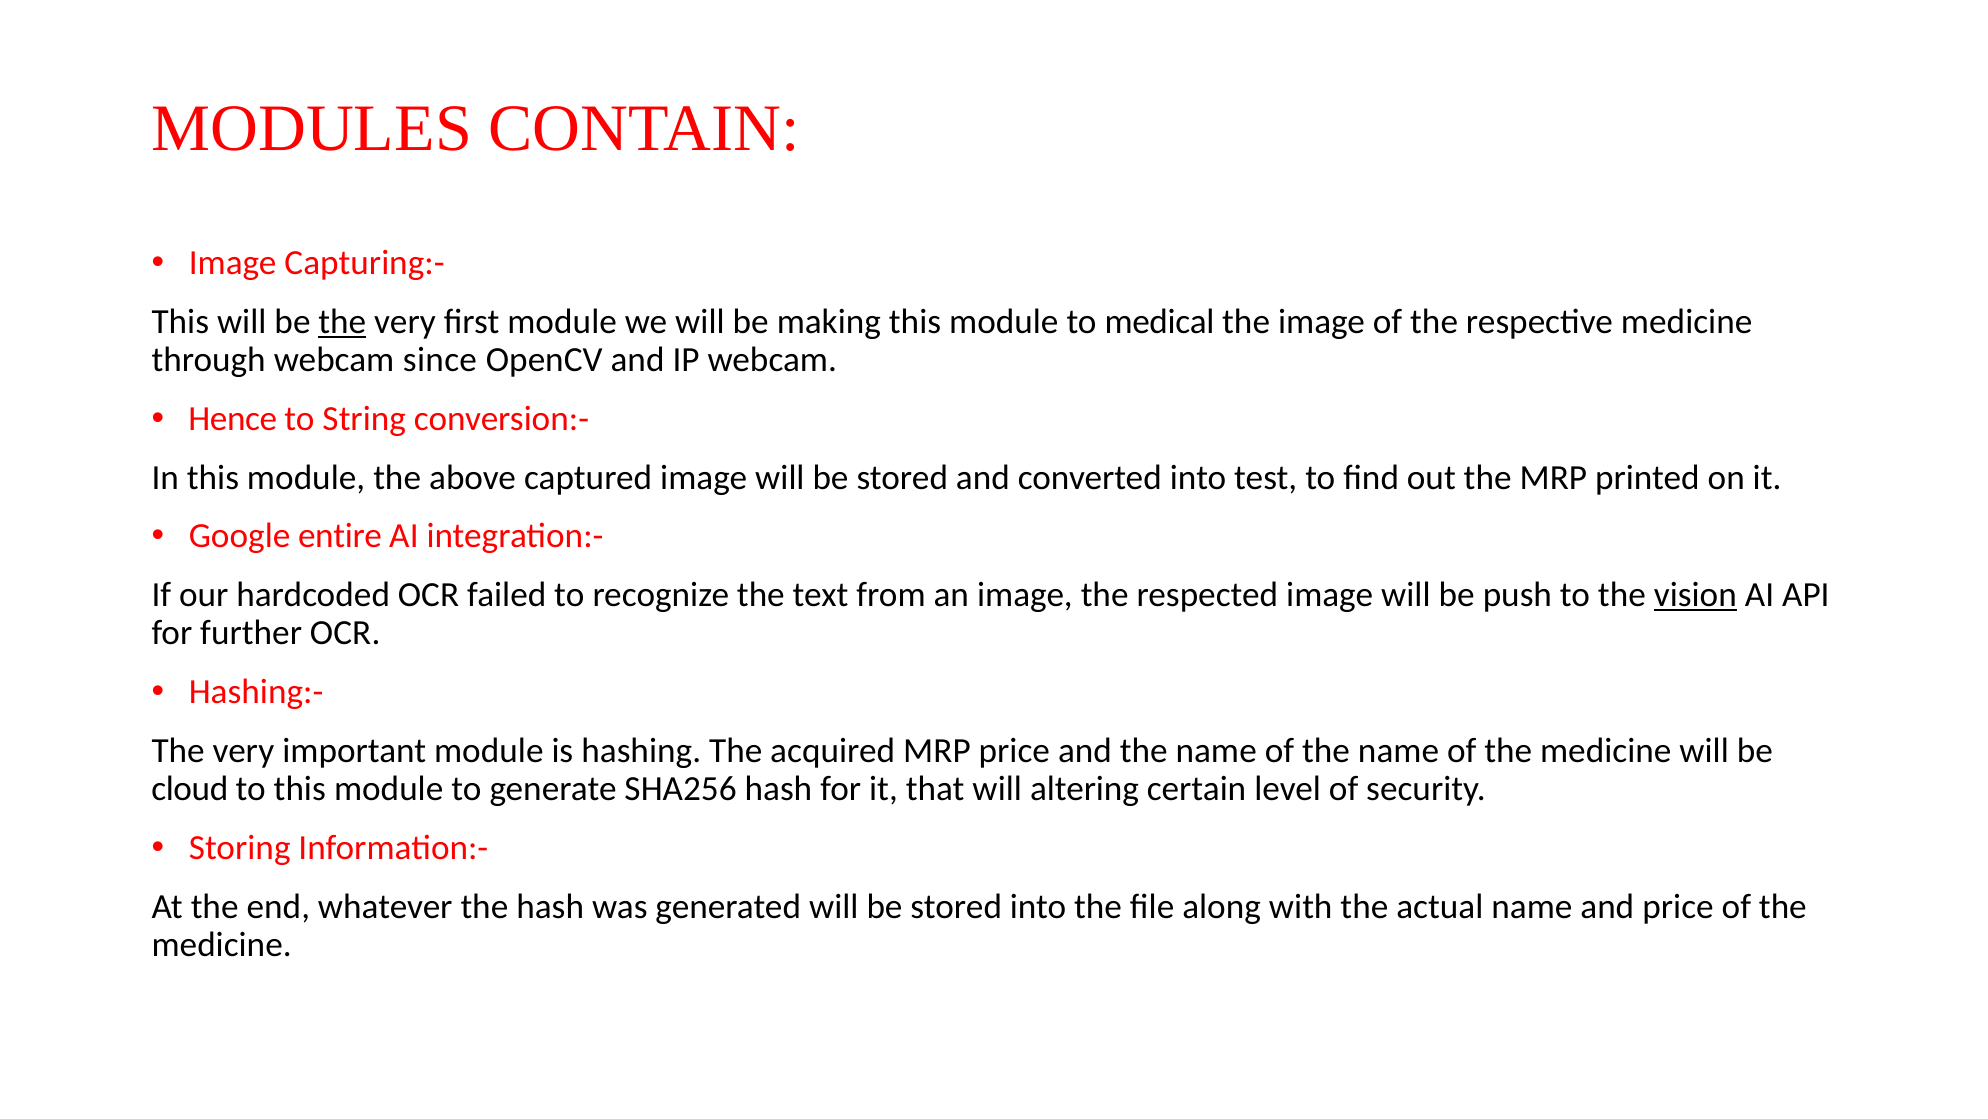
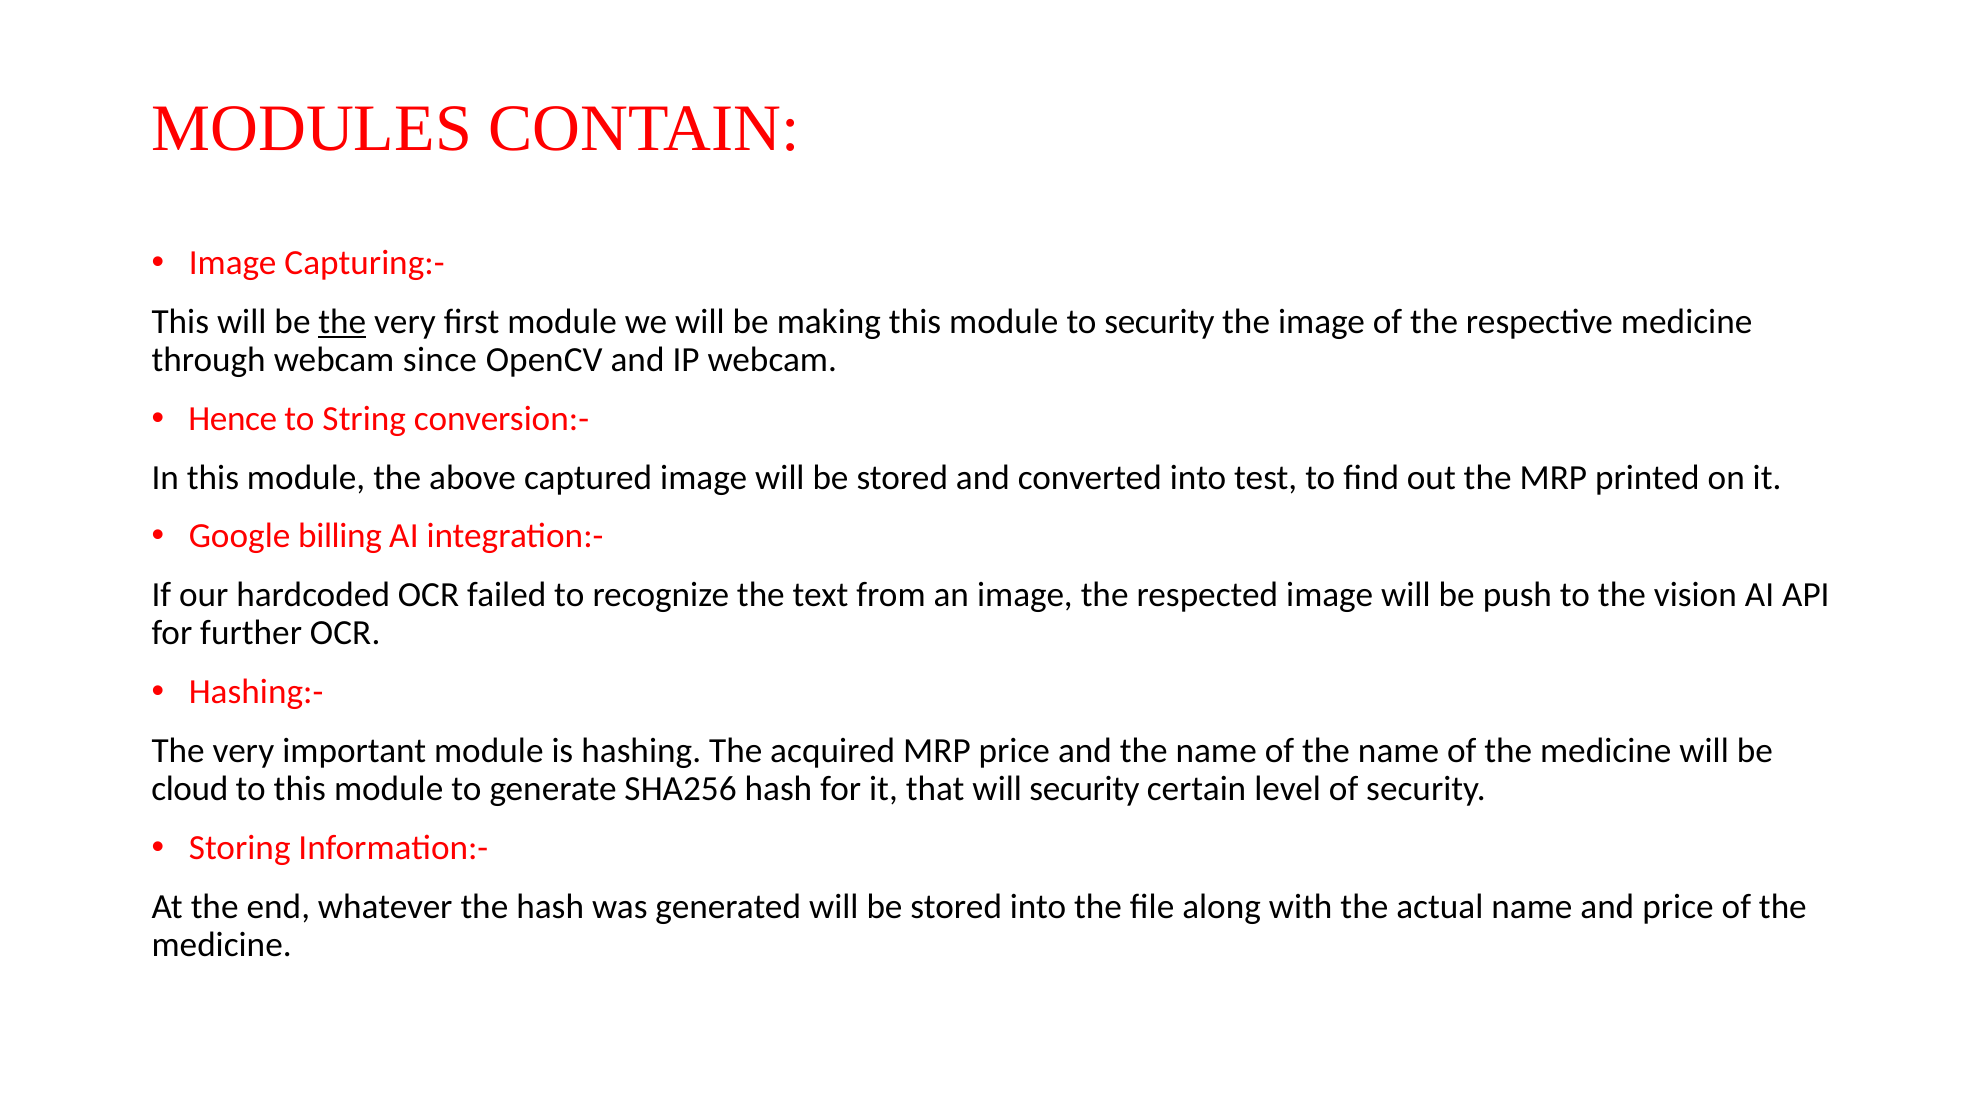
to medical: medical -> security
entire: entire -> billing
vision underline: present -> none
will altering: altering -> security
